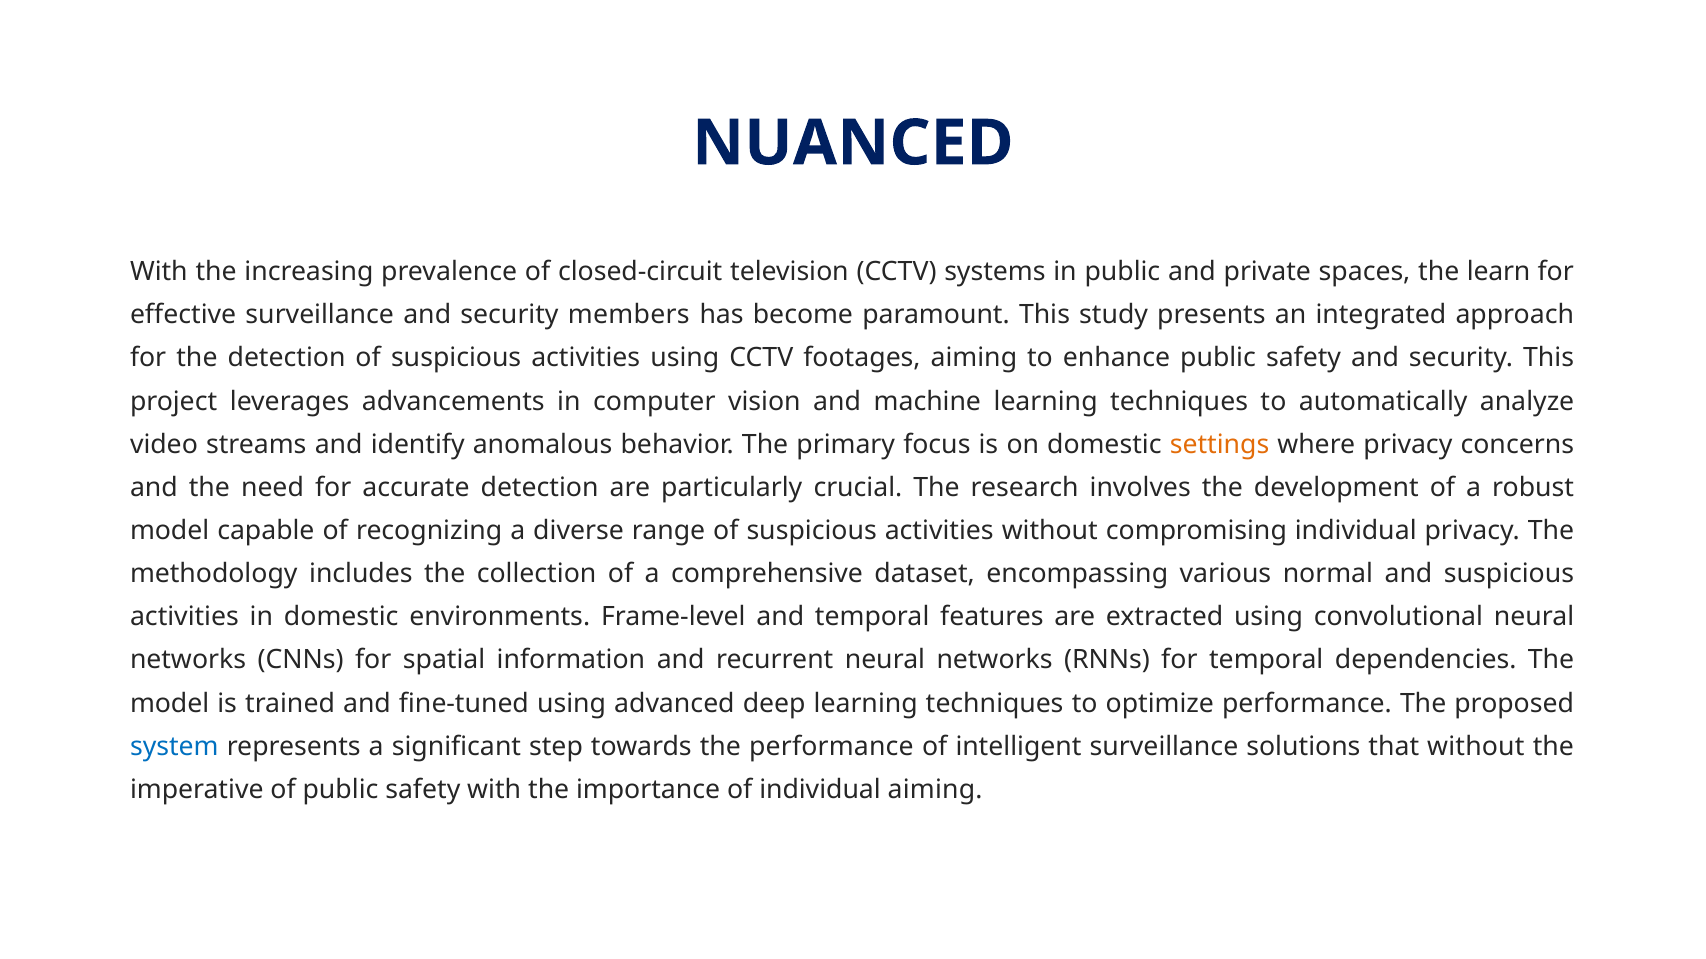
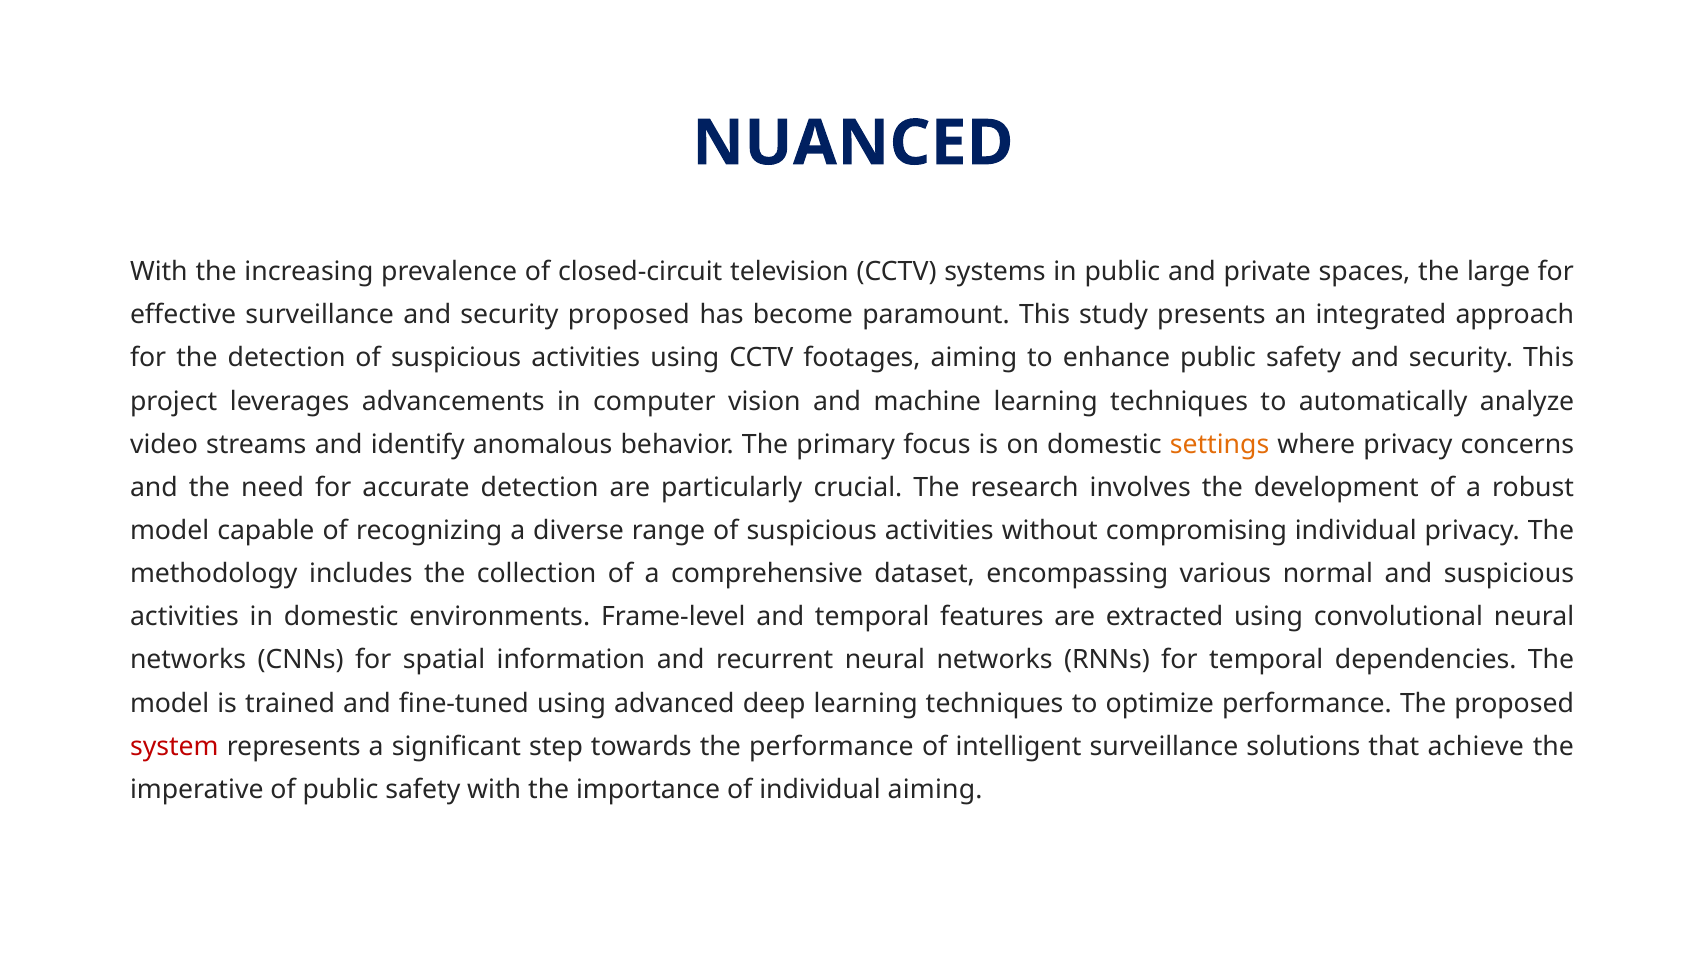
learn: learn -> large
security members: members -> proposed
system colour: blue -> red
that without: without -> achieve
